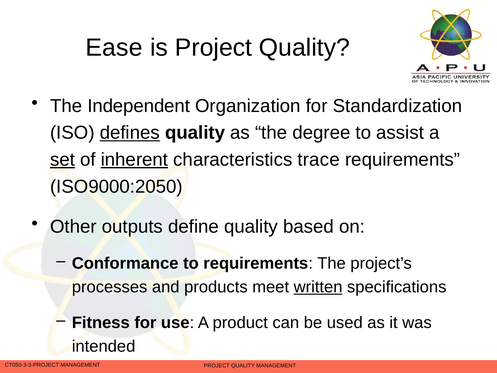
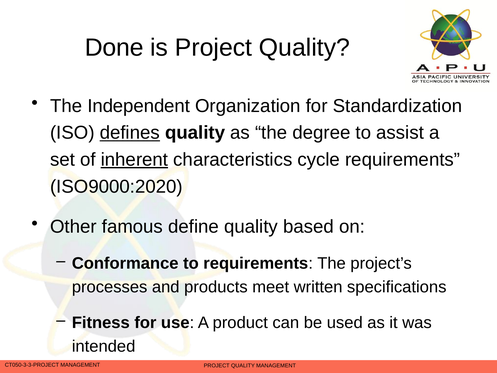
Ease: Ease -> Done
set underline: present -> none
trace: trace -> cycle
ISO9000:2050: ISO9000:2050 -> ISO9000:2020
outputs: outputs -> famous
written underline: present -> none
